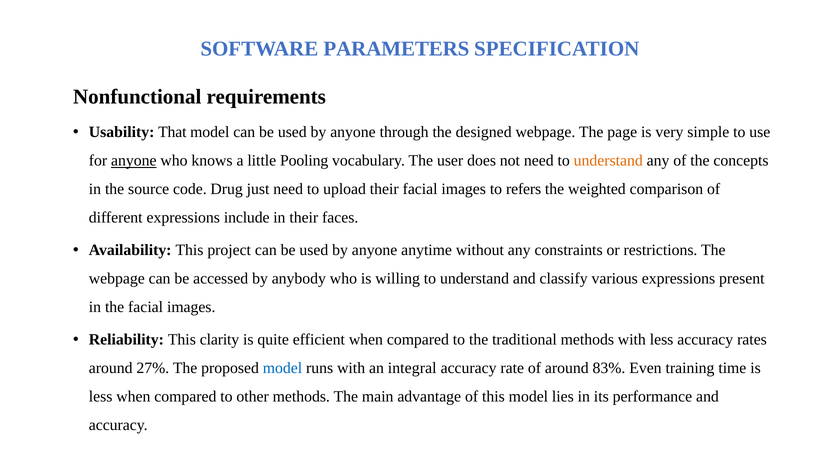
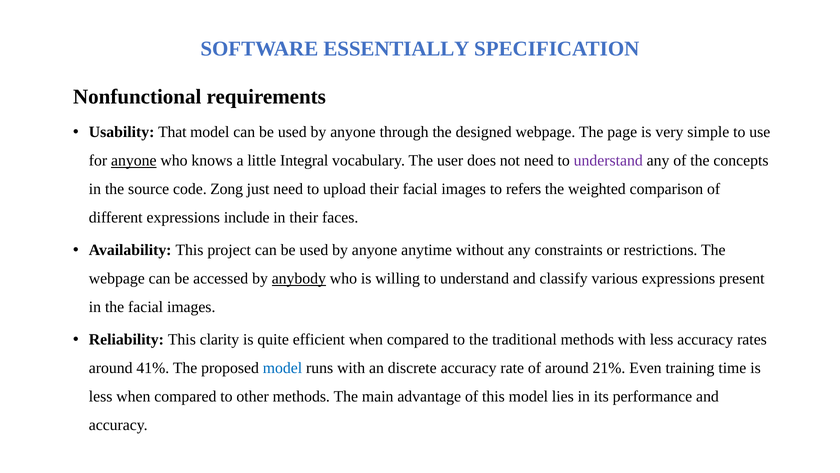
PARAMETERS: PARAMETERS -> ESSENTIALLY
Pooling: Pooling -> Integral
understand at (608, 160) colour: orange -> purple
Drug: Drug -> Zong
anybody underline: none -> present
27%: 27% -> 41%
integral: integral -> discrete
83%: 83% -> 21%
